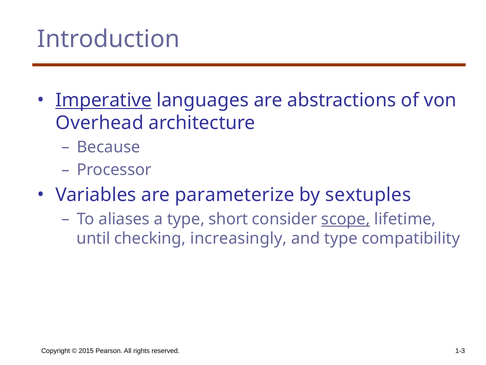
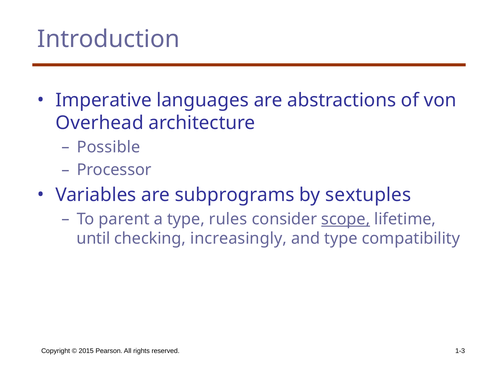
Imperative underline: present -> none
Because: Because -> Possible
parameterize: parameterize -> subprograms
aliases: aliases -> parent
short: short -> rules
